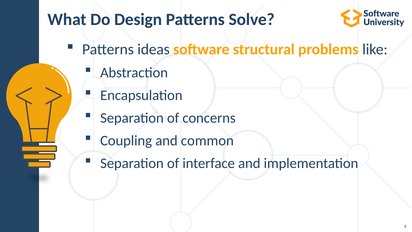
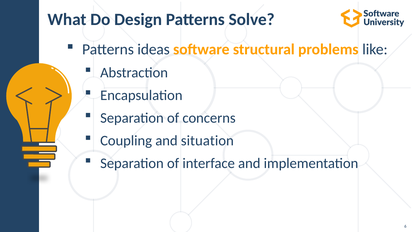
common: common -> situation
